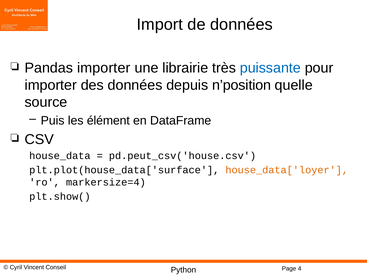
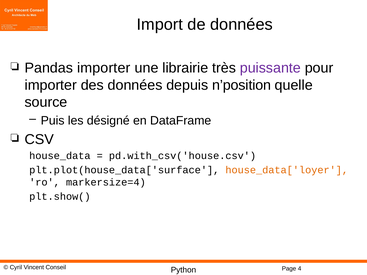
puissante colour: blue -> purple
élément: élément -> désigné
pd.peut_csv('house.csv: pd.peut_csv('house.csv -> pd.with_csv('house.csv
